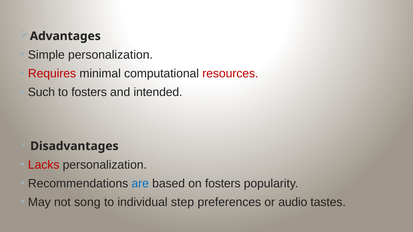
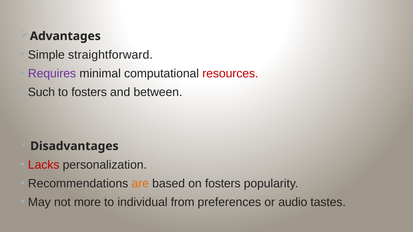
Simple personalization: personalization -> straightforward
Requires colour: red -> purple
intended: intended -> between
are colour: blue -> orange
song: song -> more
step: step -> from
